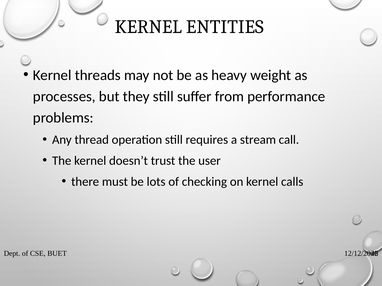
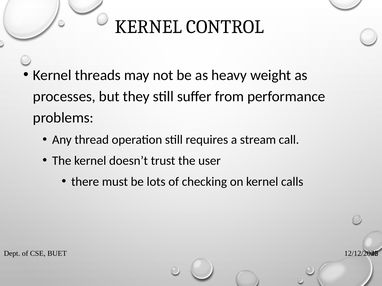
ENTITIES: ENTITIES -> CONTROL
